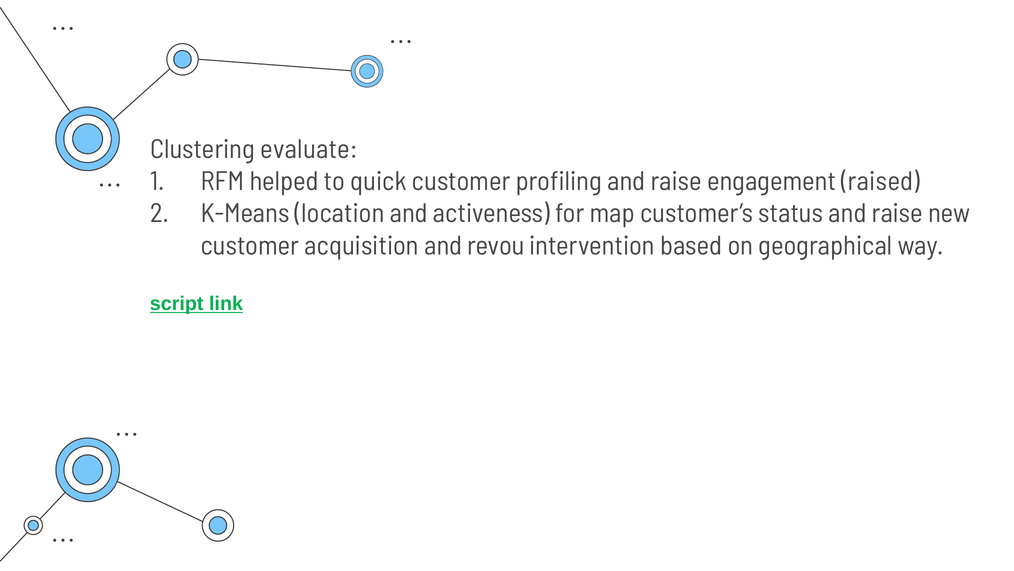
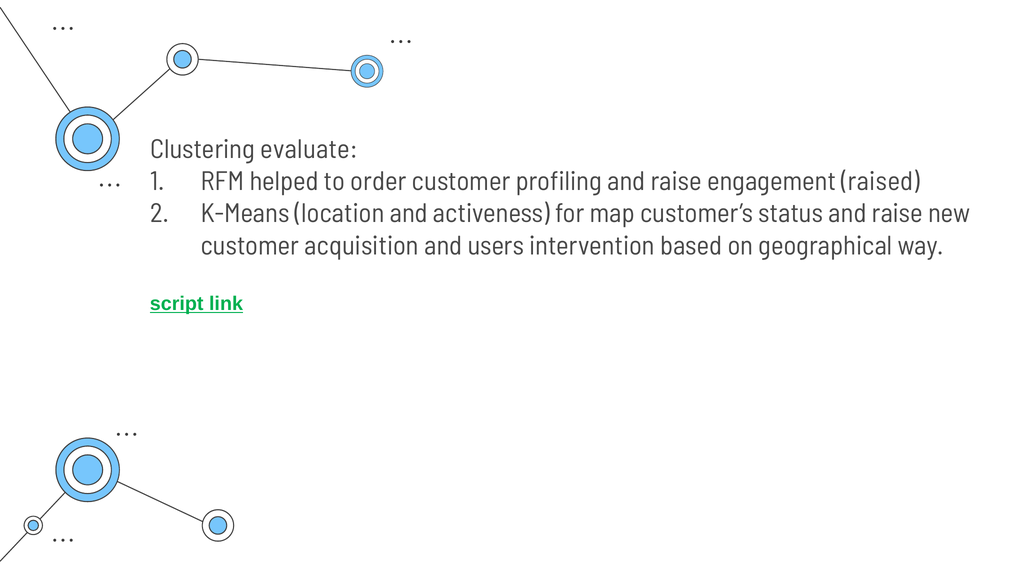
quick: quick -> order
revou: revou -> users
